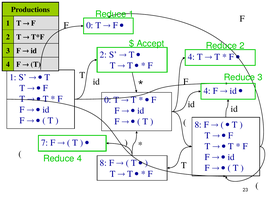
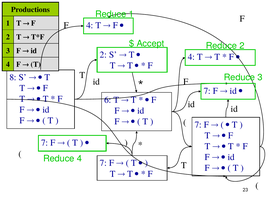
0 at (90, 25): 0 -> 4
1 at (13, 77): 1 -> 8
4 at (207, 91): 4 -> 7
0 at (108, 100): 0 -> 6
8 at (198, 125): 8 -> 7
8 at (103, 163): 8 -> 7
